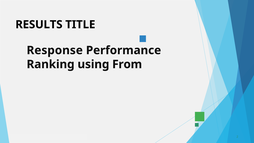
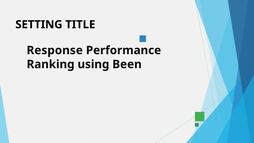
RESULTS: RESULTS -> SETTING
From: From -> Been
